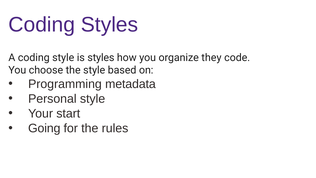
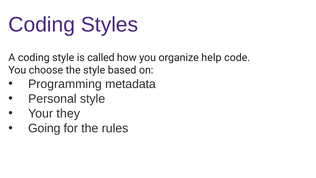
is styles: styles -> called
they: they -> help
start: start -> they
